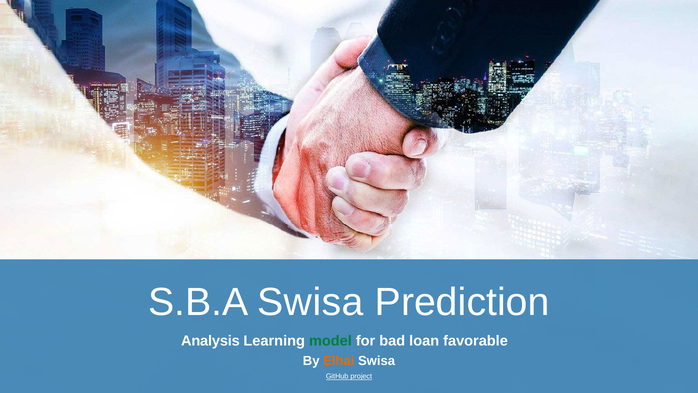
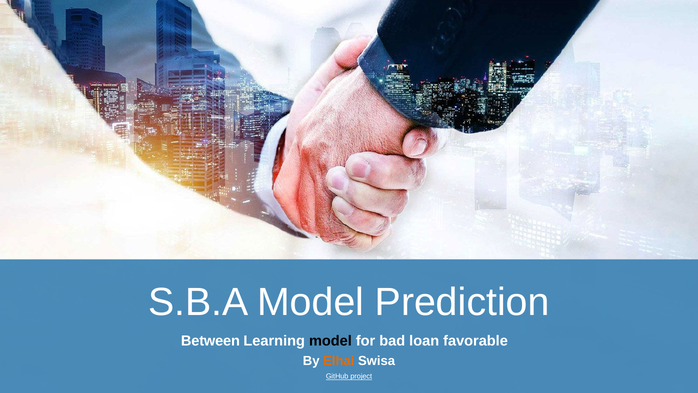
S.B.A Swisa: Swisa -> Model
Analysis: Analysis -> Between
model at (330, 341) colour: green -> black
